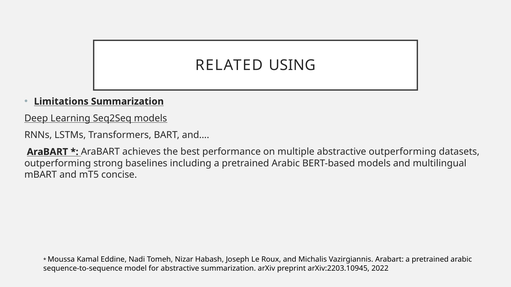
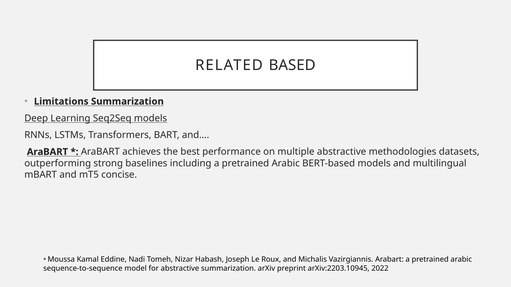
USING: USING -> BASED
abstractive outperforming: outperforming -> methodologies
